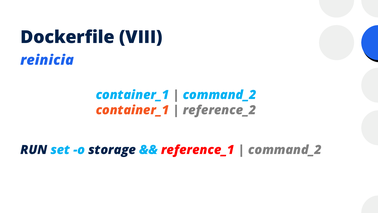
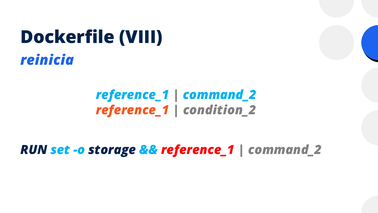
container_1 at (132, 95): container_1 -> reference_1
container_1 at (132, 110): container_1 -> reference_1
reference_2: reference_2 -> condition_2
